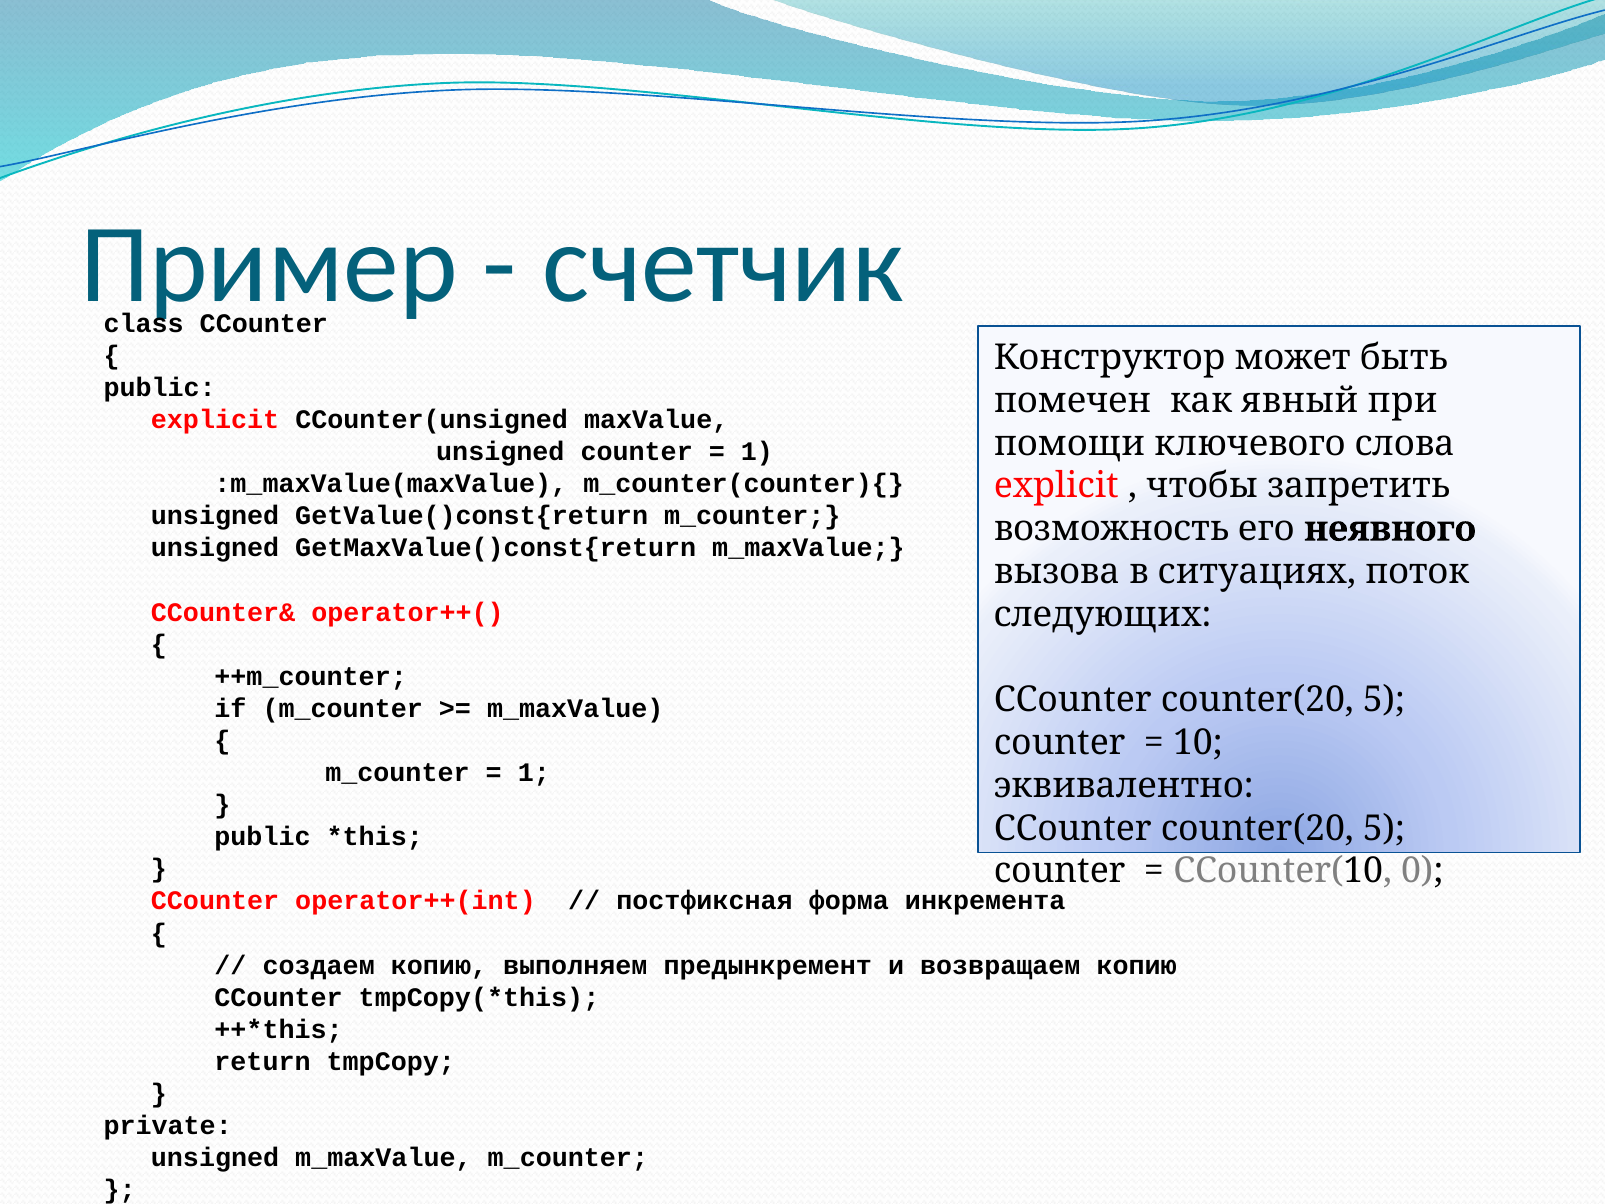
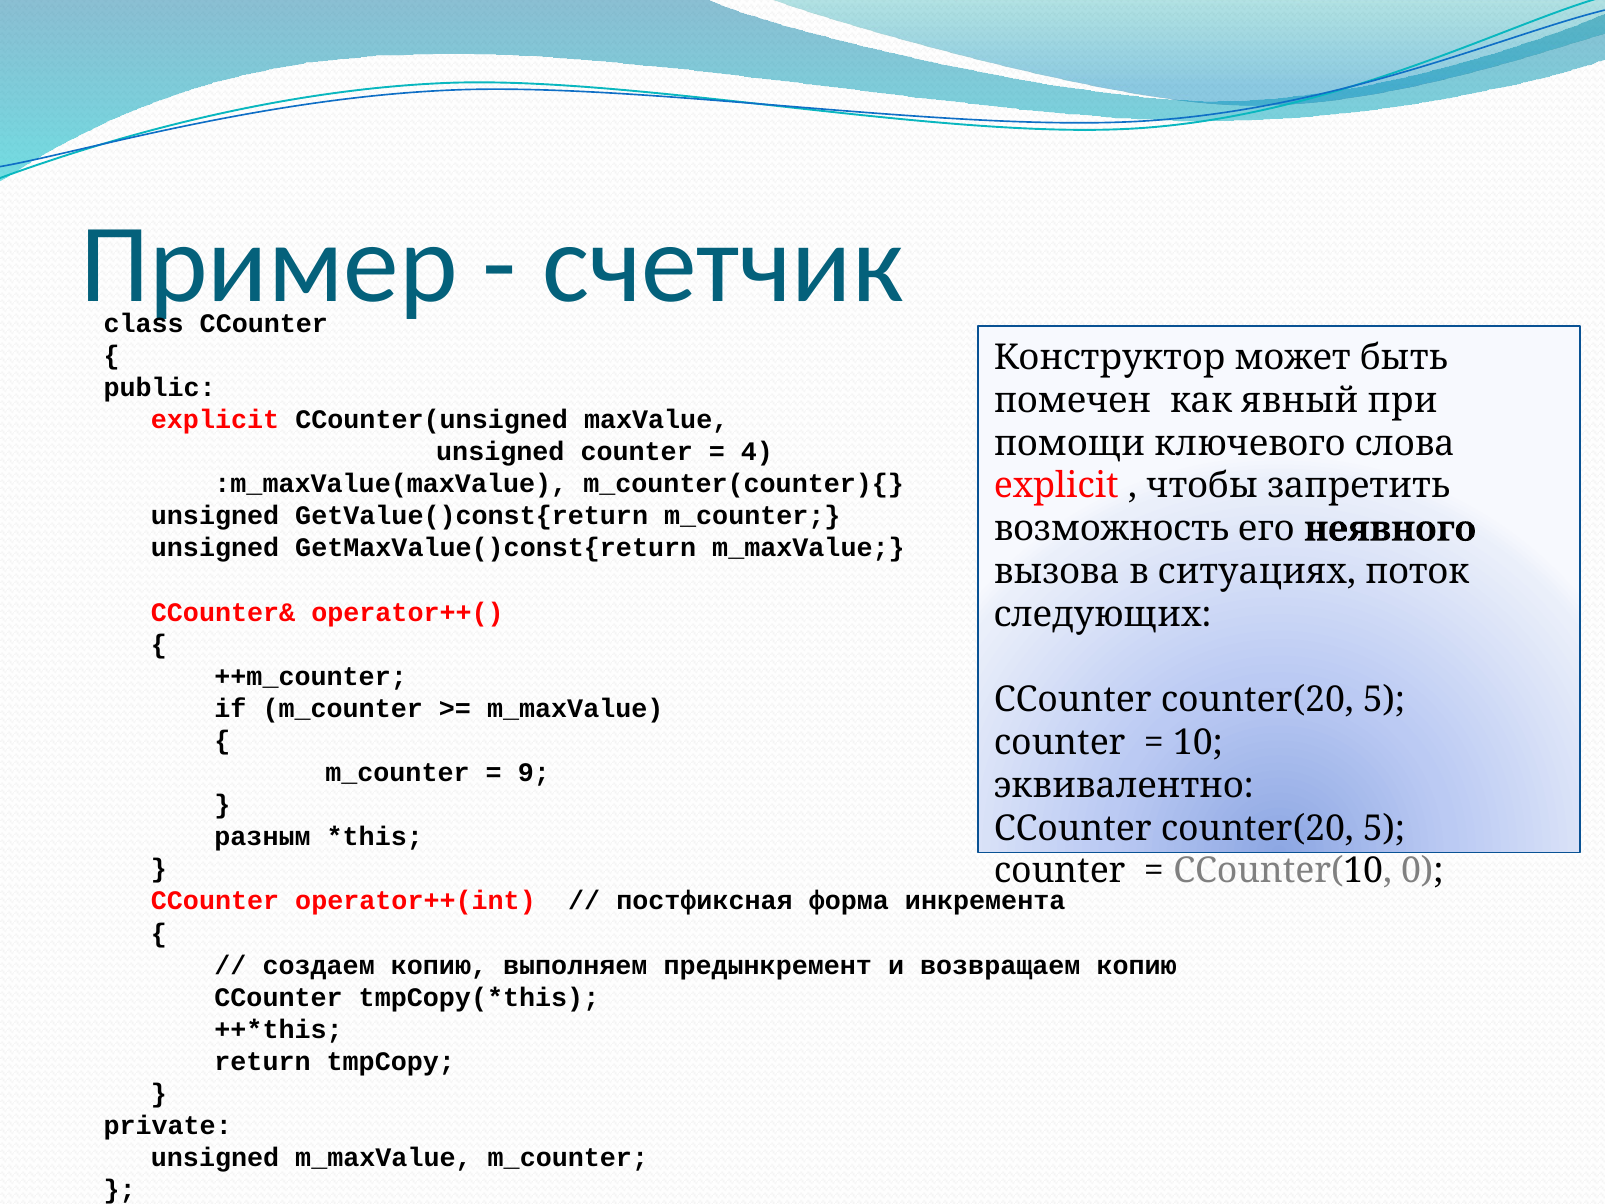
1 at (757, 452): 1 -> 4
1 at (534, 773): 1 -> 9
public at (263, 837): public -> разным
